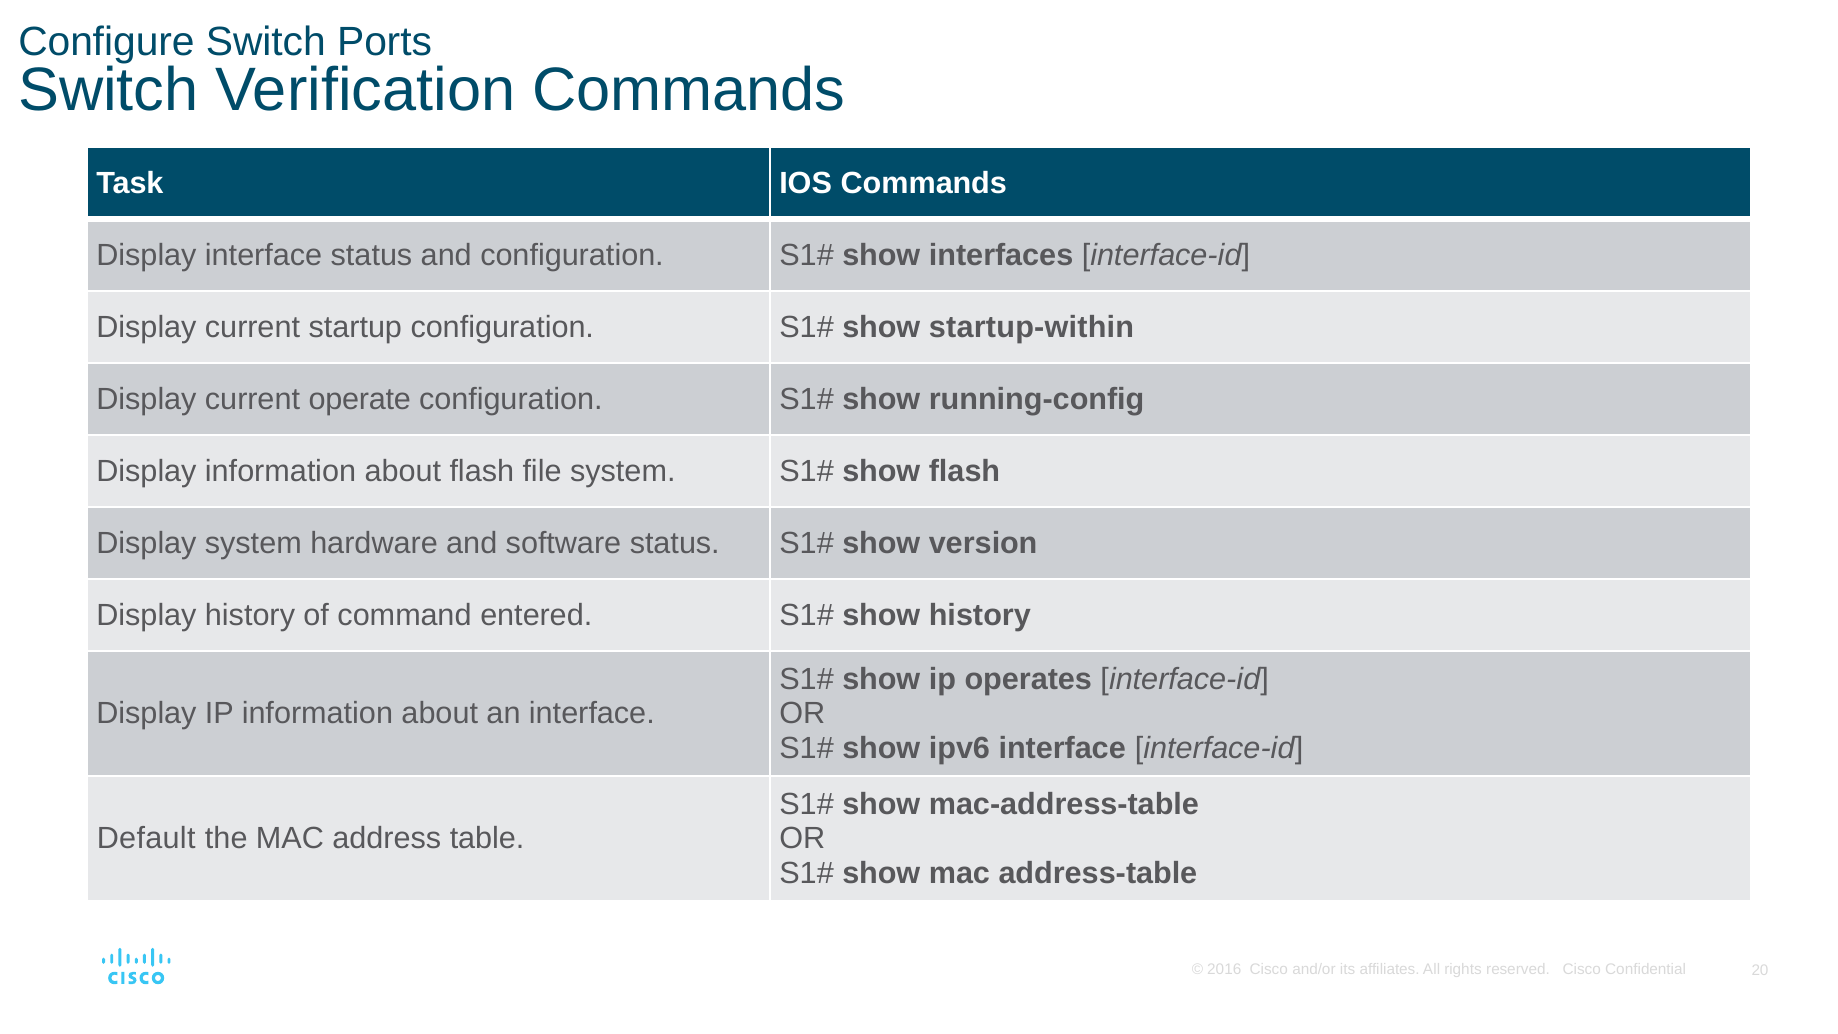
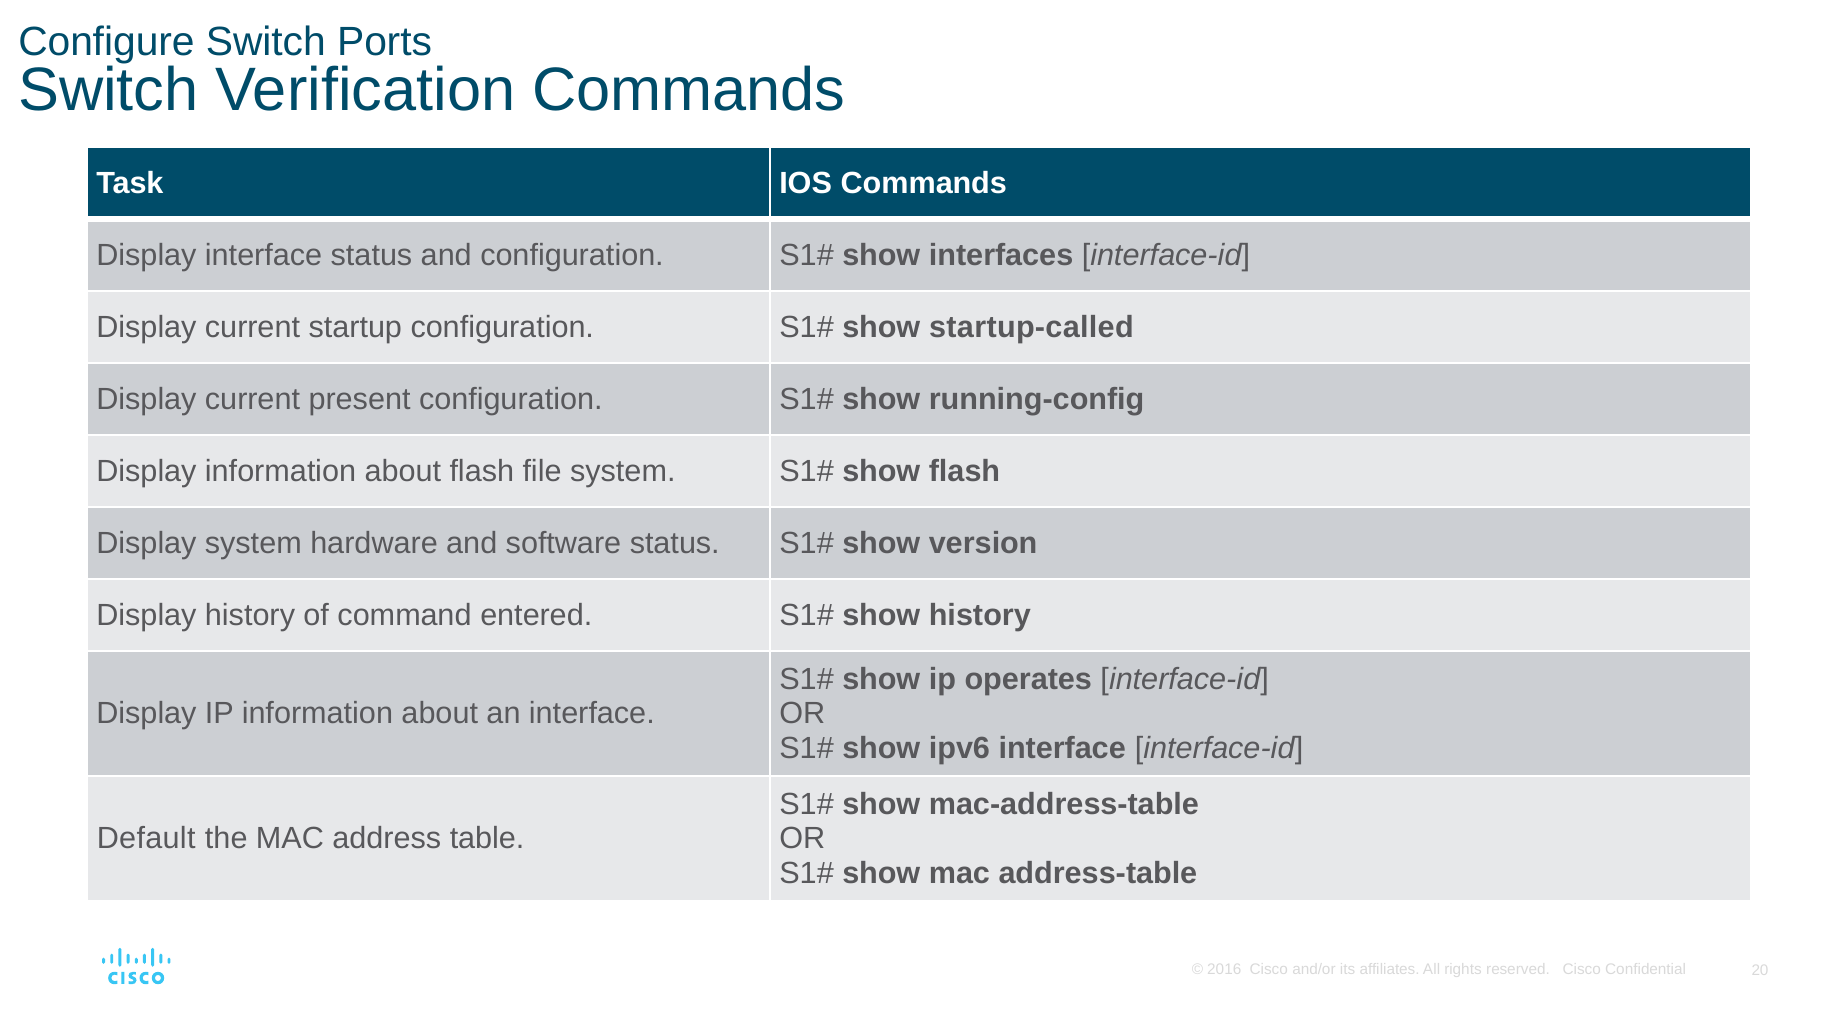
startup-within: startup-within -> startup-called
operate: operate -> present
